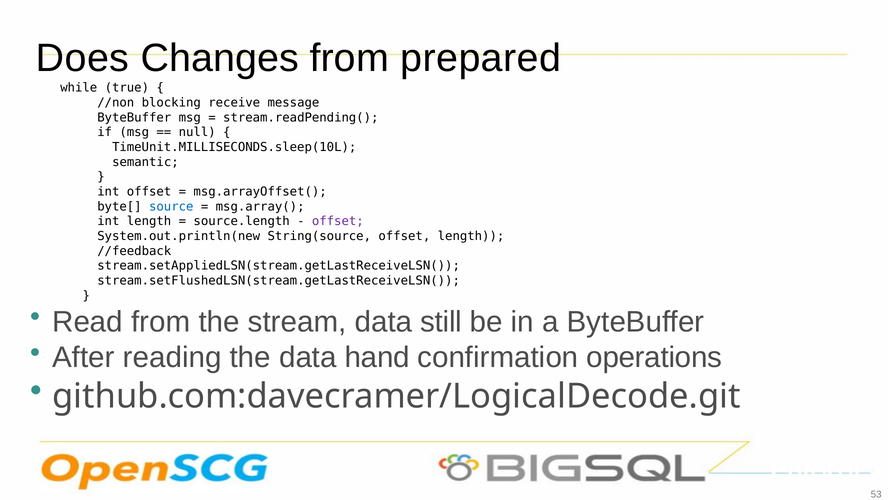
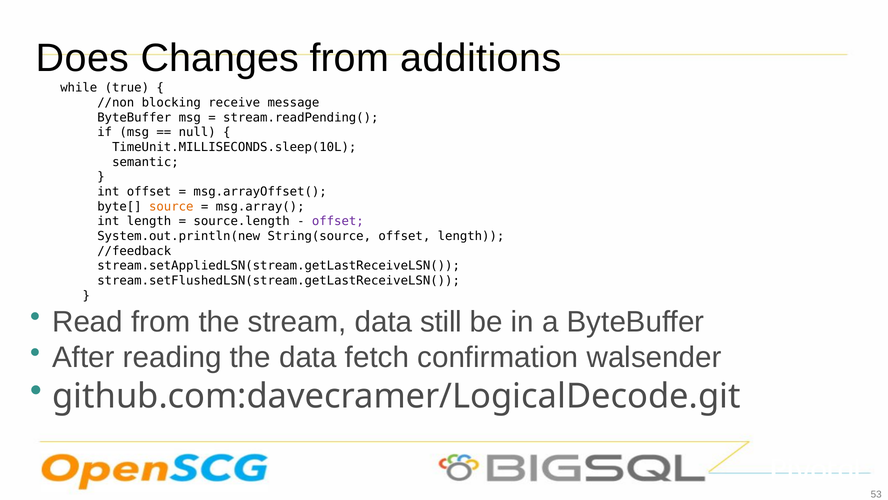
prepared: prepared -> additions
source colour: blue -> orange
hand: hand -> fetch
operations: operations -> walsender
